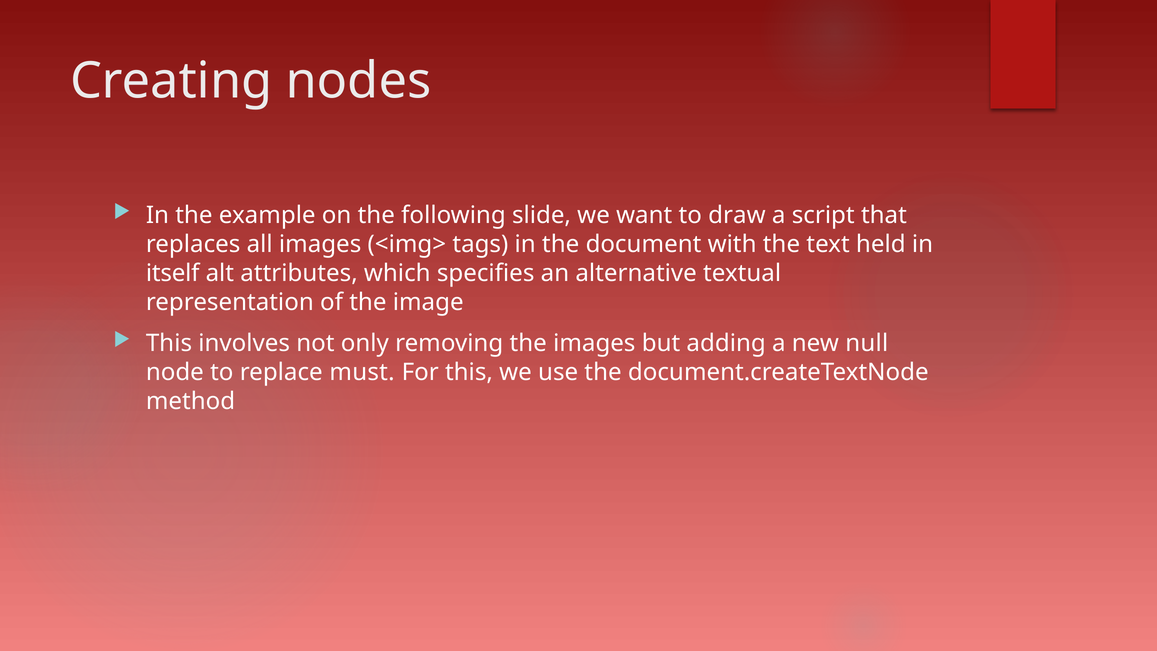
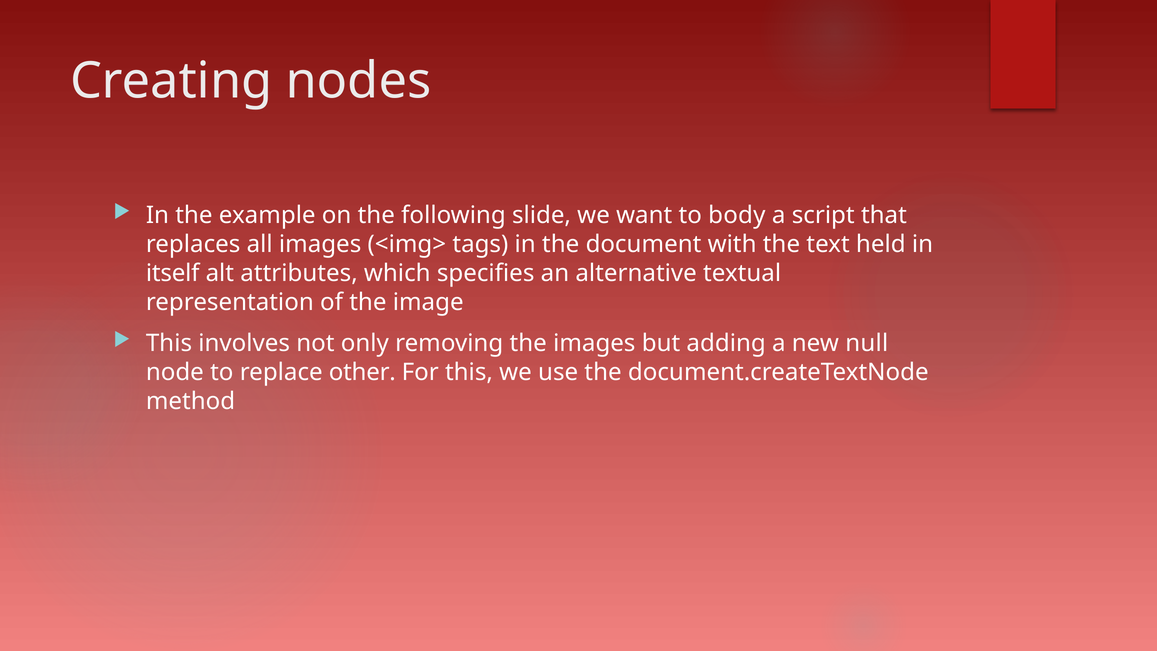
draw: draw -> body
must: must -> other
